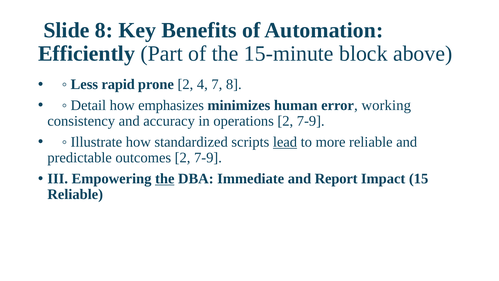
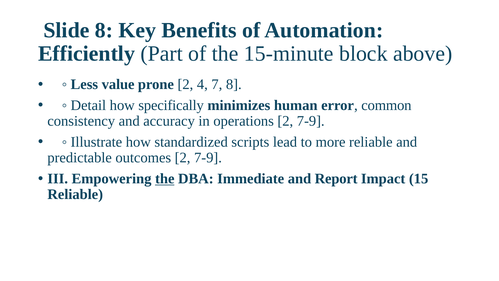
rapid: rapid -> value
emphasizes: emphasizes -> specifically
working: working -> common
lead underline: present -> none
